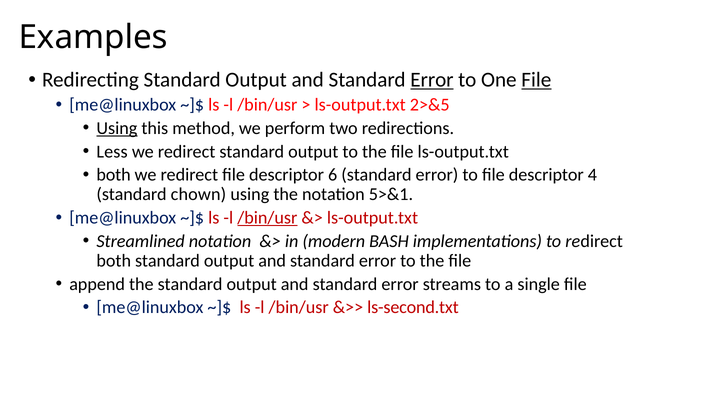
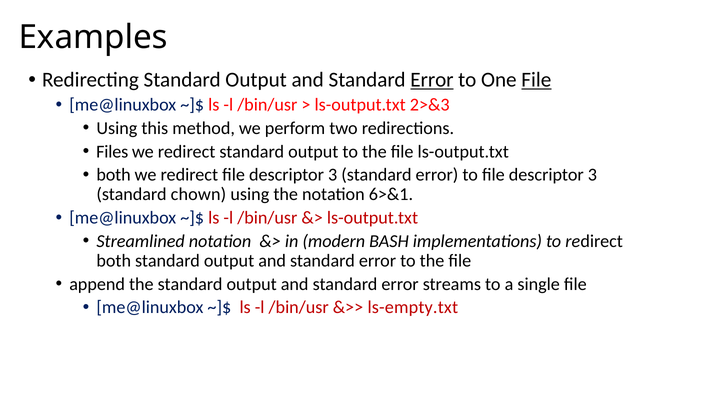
2>&5: 2>&5 -> 2>&3
Using at (117, 128) underline: present -> none
Less: Less -> Files
redirect file descriptor 6: 6 -> 3
to file descriptor 4: 4 -> 3
5>&1: 5>&1 -> 6>&1
/bin/usr at (267, 218) underline: present -> none
ls-second.txt: ls-second.txt -> ls-empty.txt
